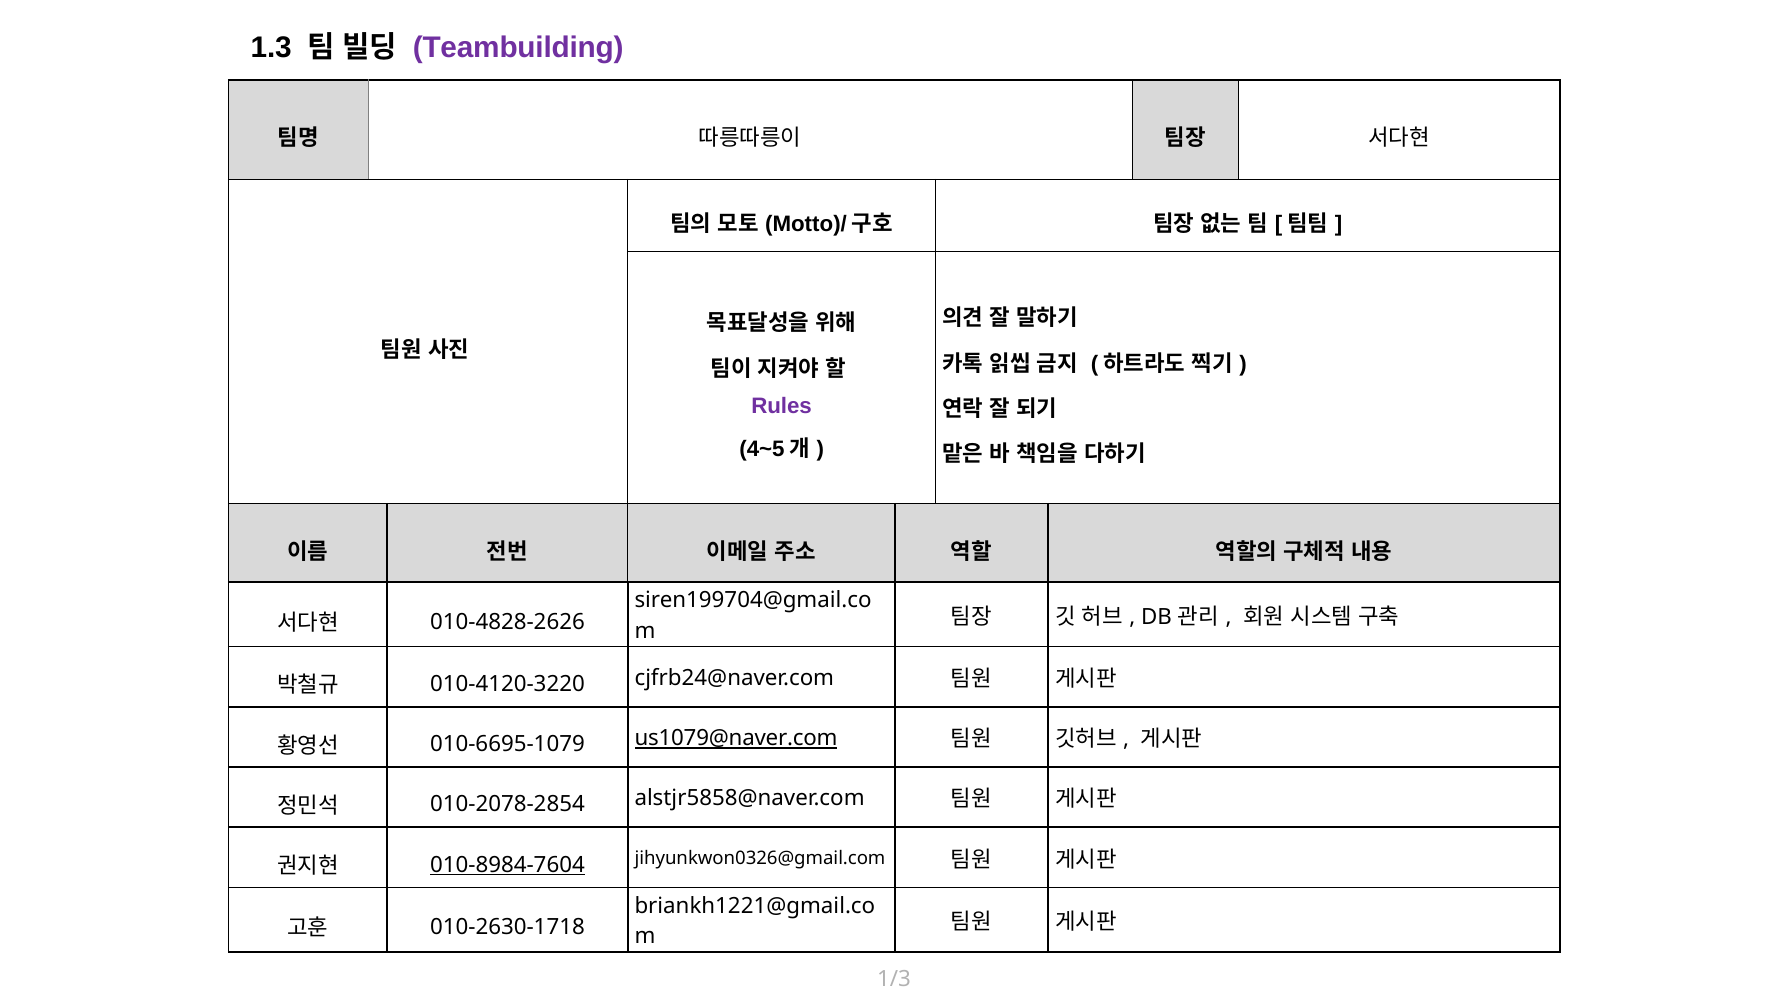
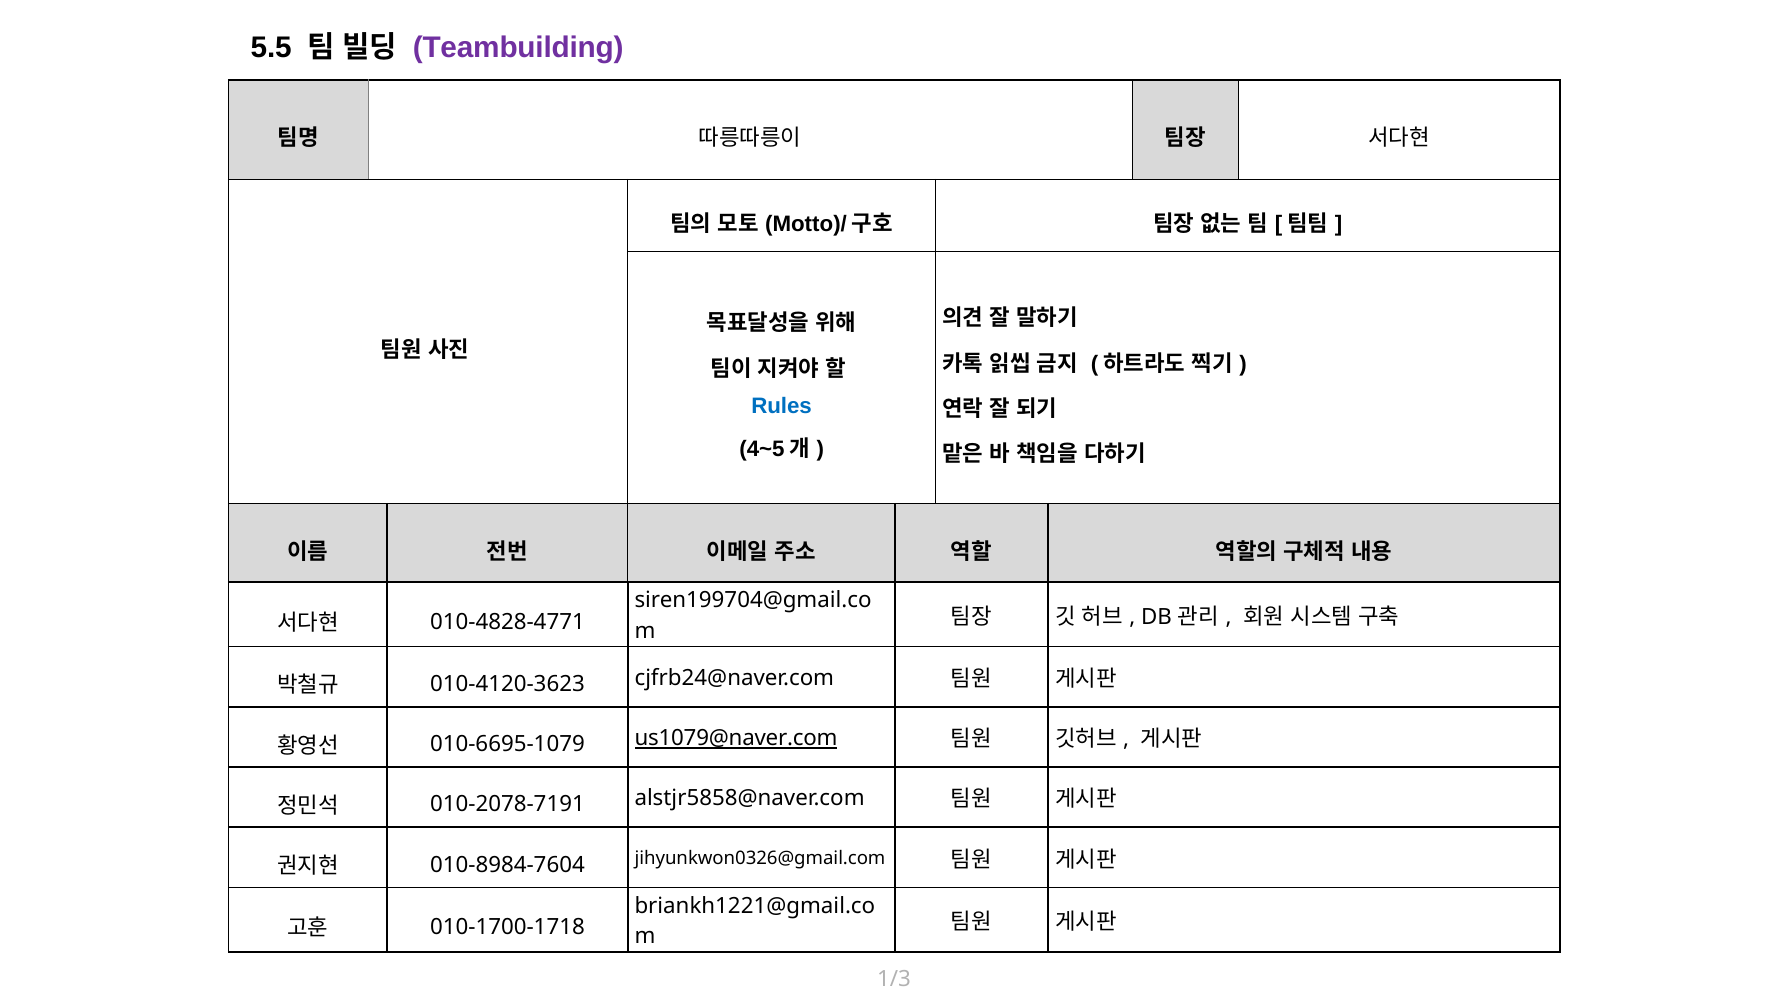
1.3: 1.3 -> 5.5
Rules colour: purple -> blue
010-4828-2626: 010-4828-2626 -> 010-4828-4771
010-4120-3220: 010-4120-3220 -> 010-4120-3623
010-2078-2854: 010-2078-2854 -> 010-2078-7191
010-8984-7604 underline: present -> none
010-2630-1718: 010-2630-1718 -> 010-1700-1718
